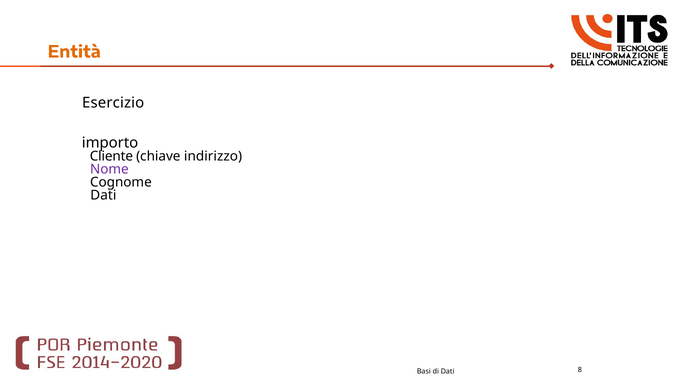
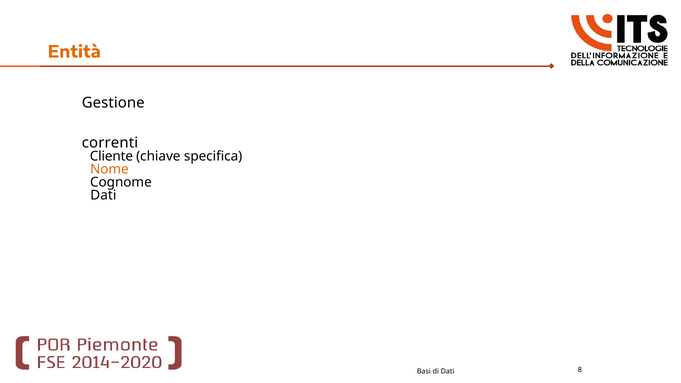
Esercizio: Esercizio -> Gestione
importo: importo -> correnti
indirizzo: indirizzo -> specifica
Nome colour: purple -> orange
